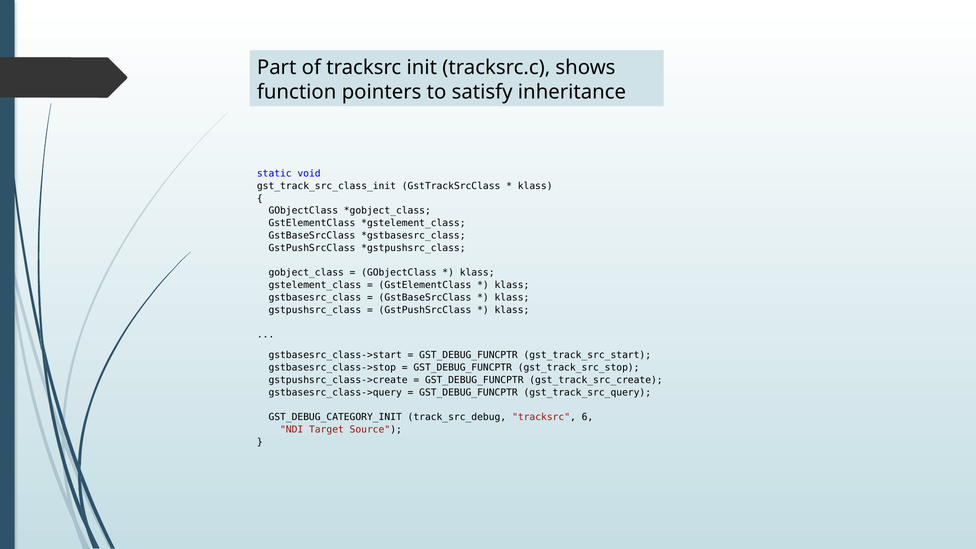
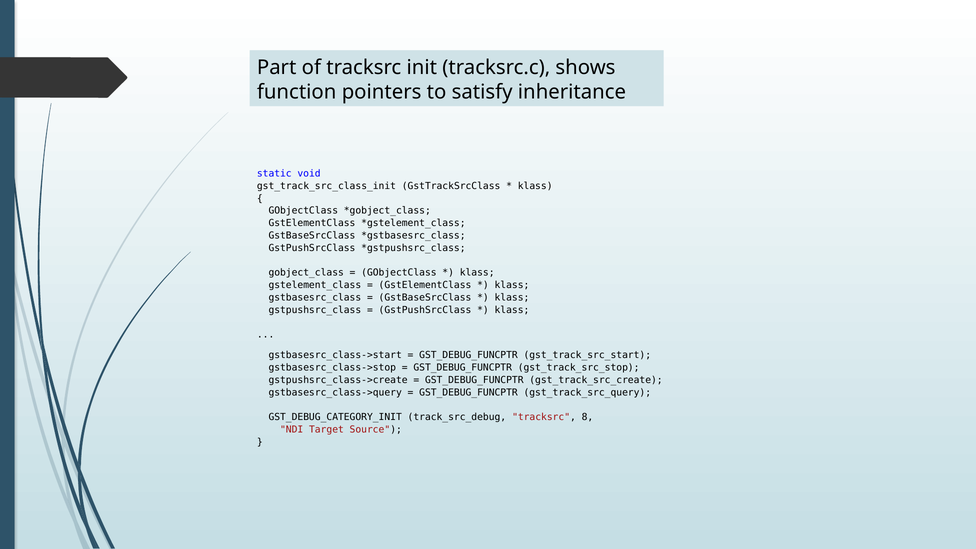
6: 6 -> 8
